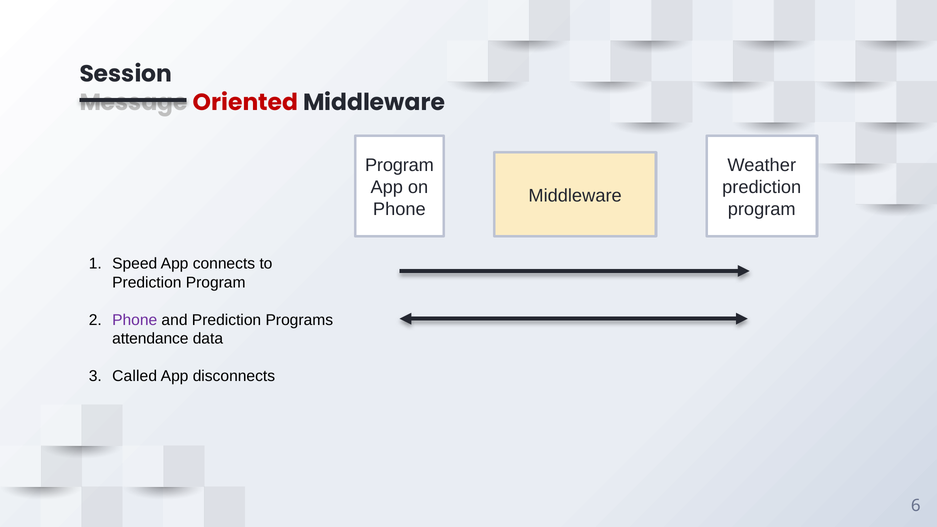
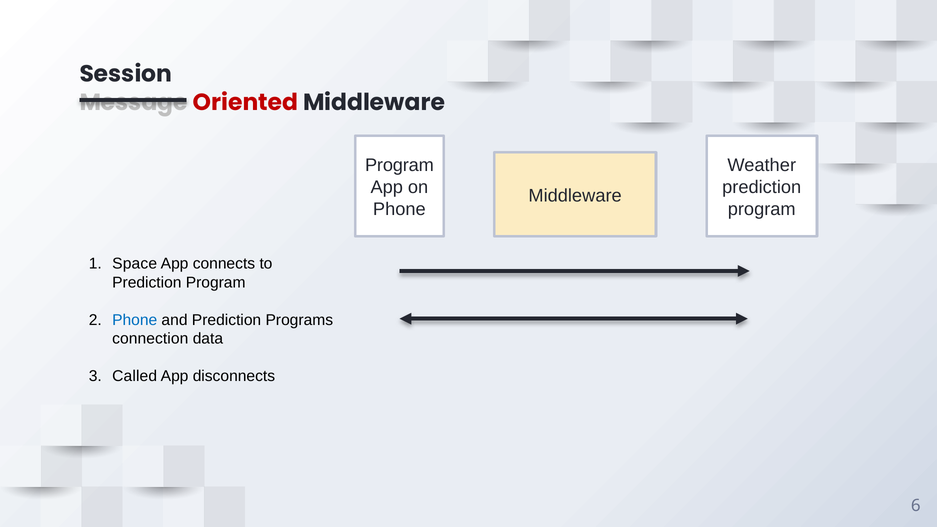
Speed: Speed -> Space
Phone at (135, 320) colour: purple -> blue
attendance: attendance -> connection
